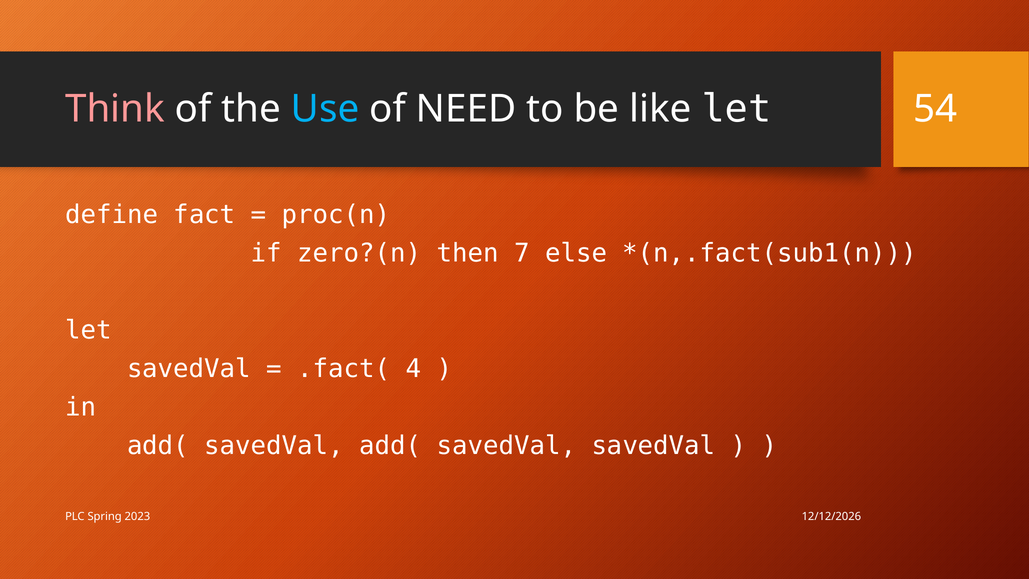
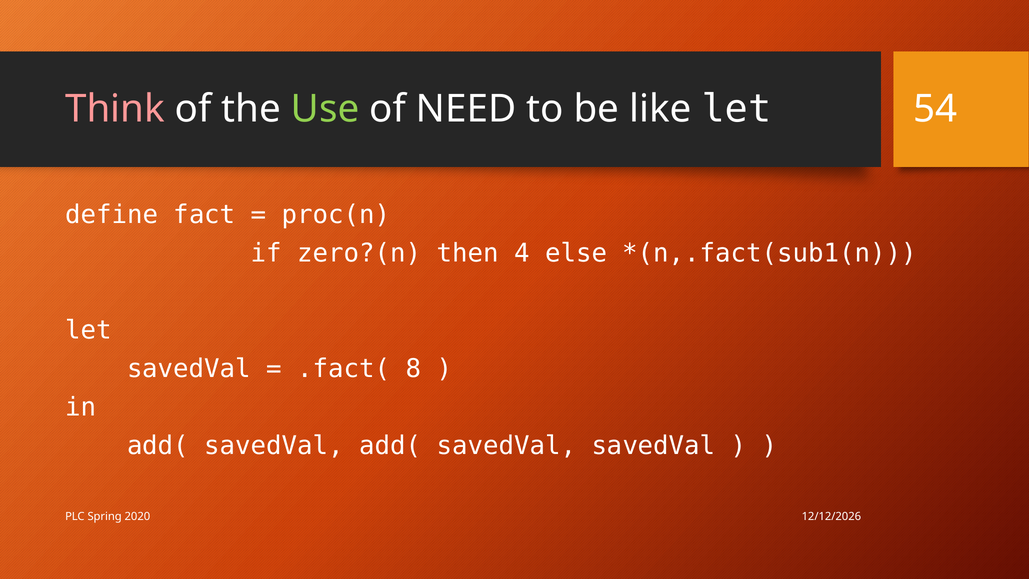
Use colour: light blue -> light green
7: 7 -> 4
4: 4 -> 8
2023: 2023 -> 2020
